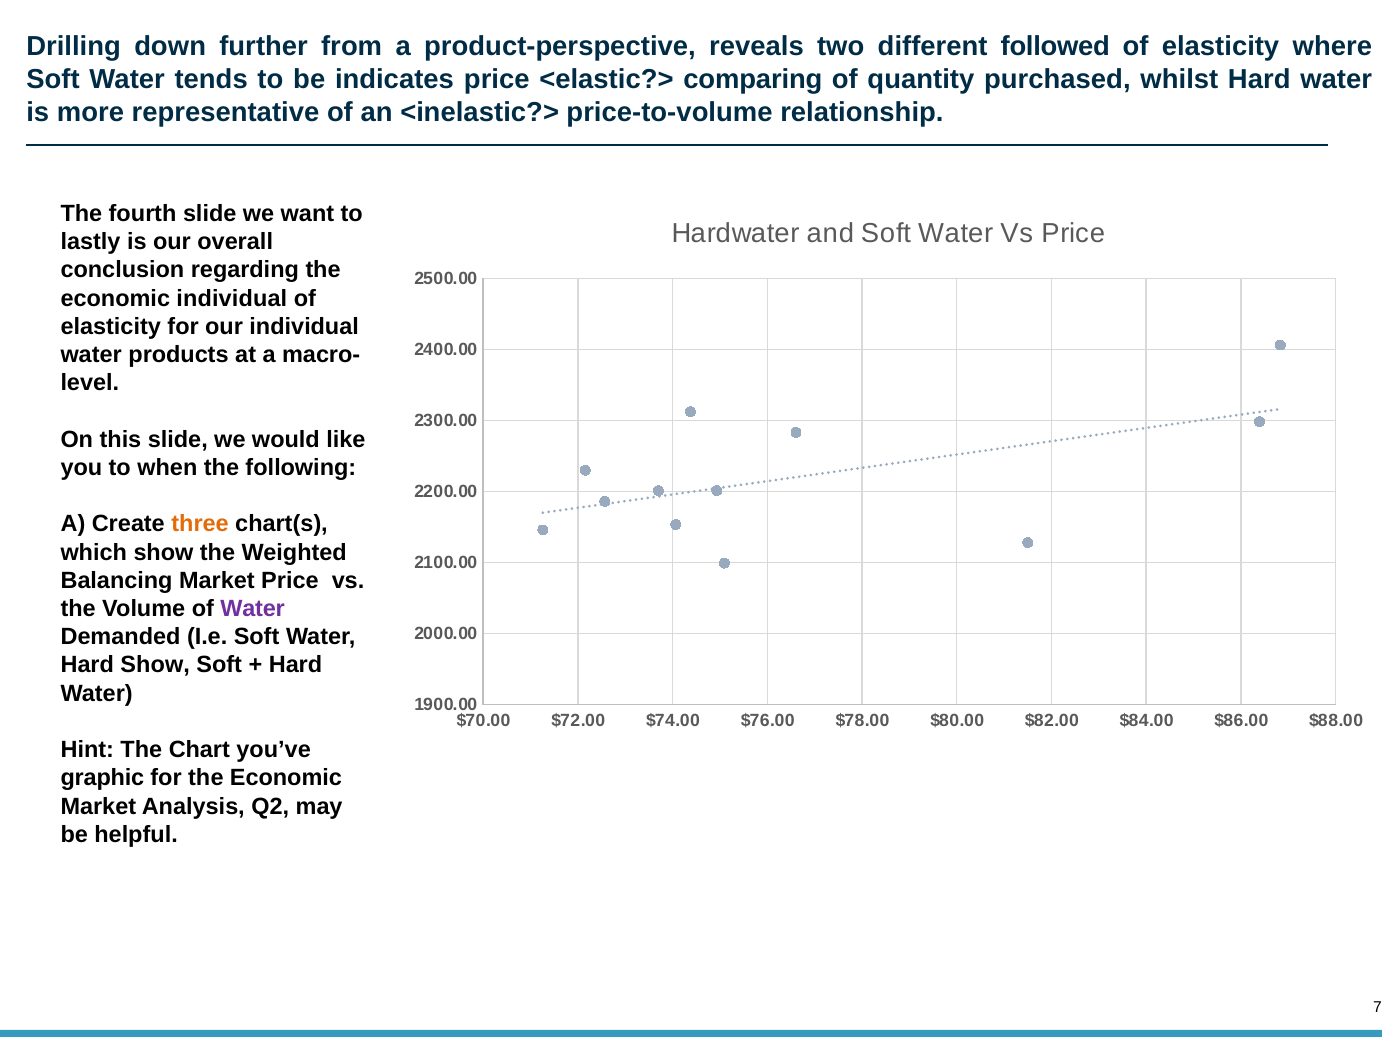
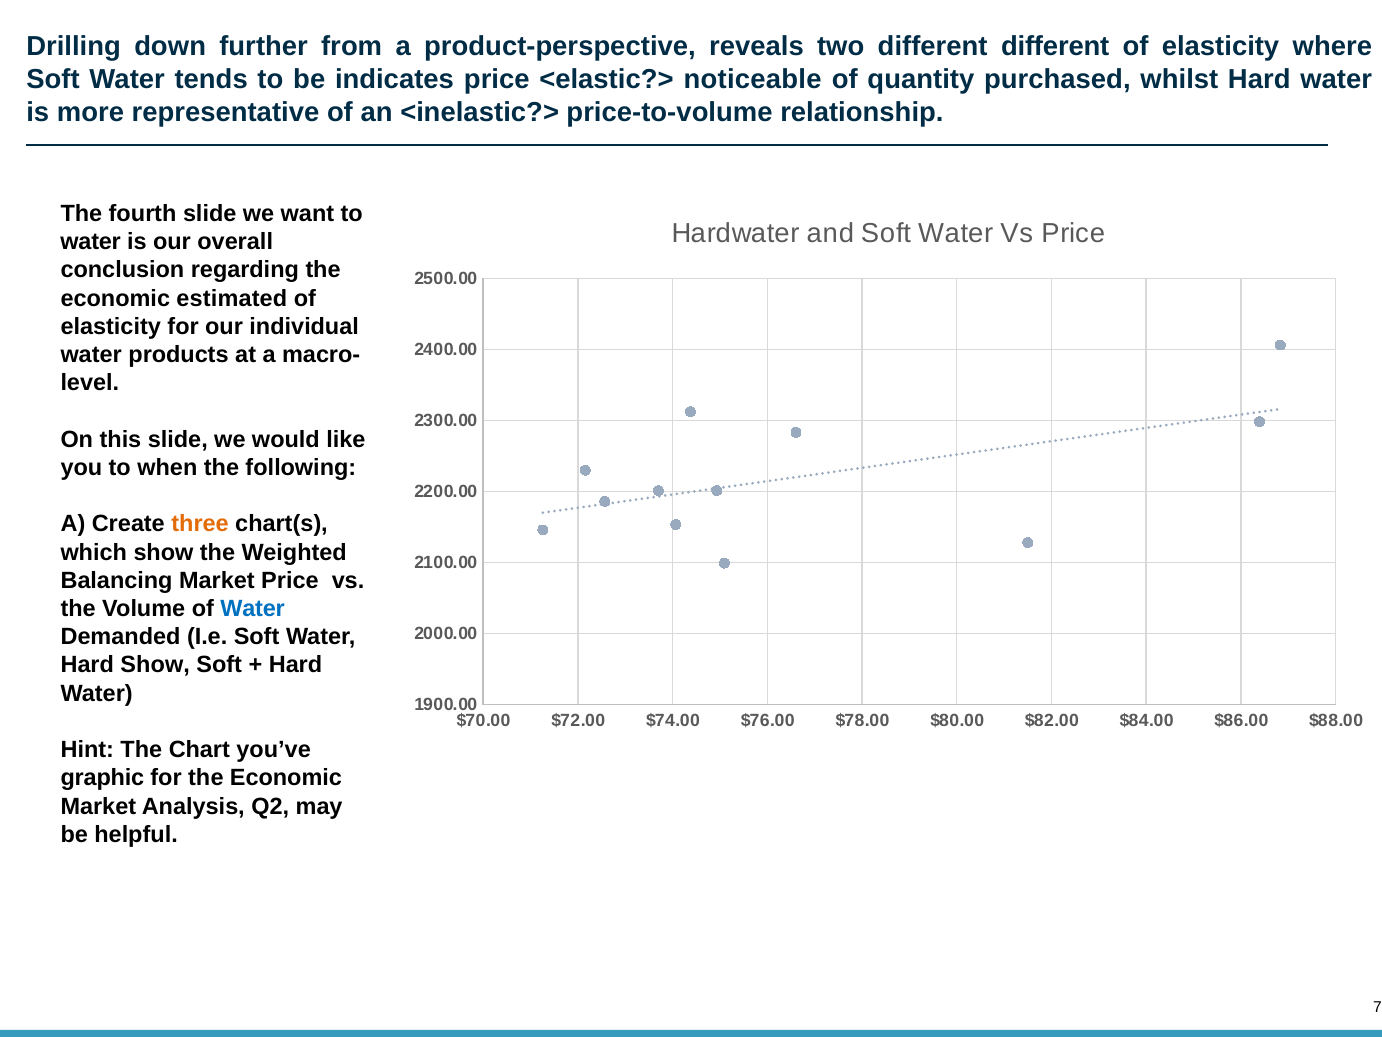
different followed: followed -> different
comparing: comparing -> noticeable
lastly at (91, 242): lastly -> water
economic individual: individual -> estimated
Water at (253, 609) colour: purple -> blue
